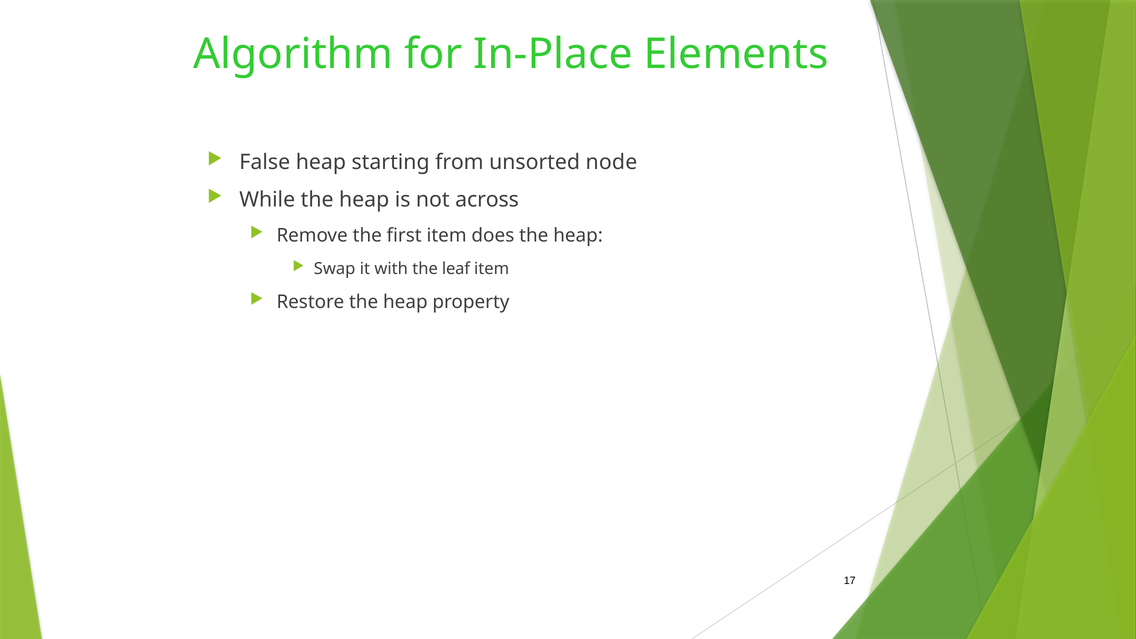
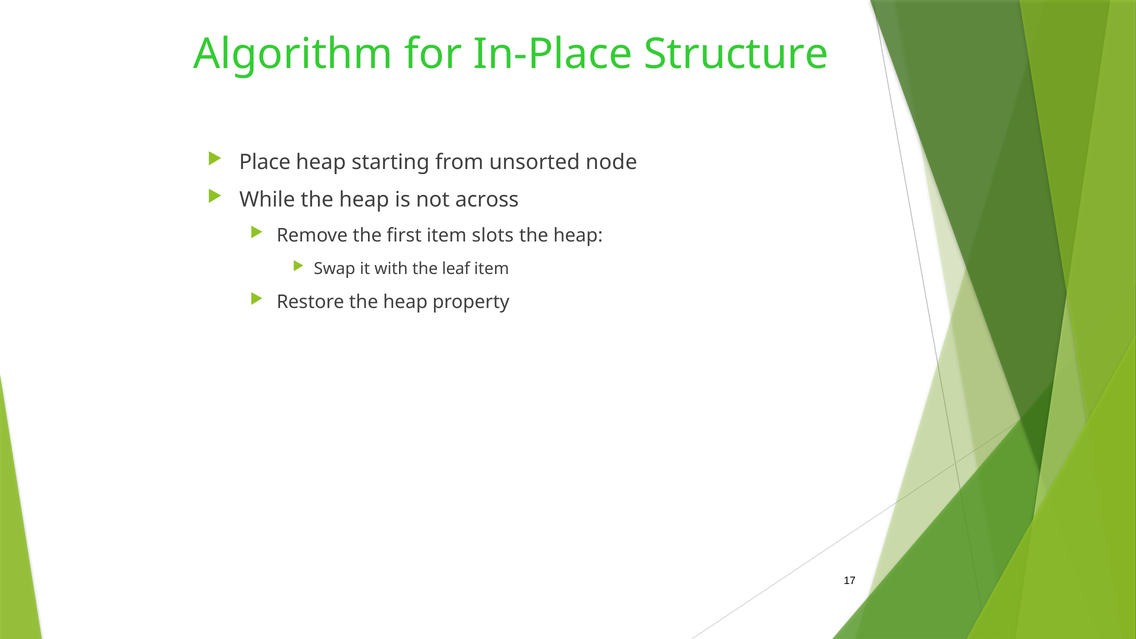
Elements: Elements -> Structure
False: False -> Place
does: does -> slots
